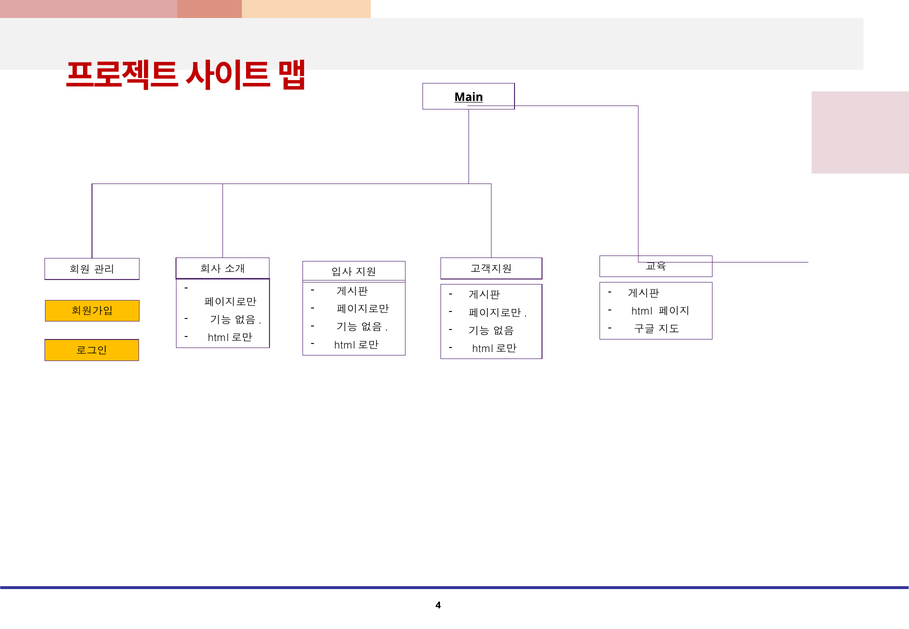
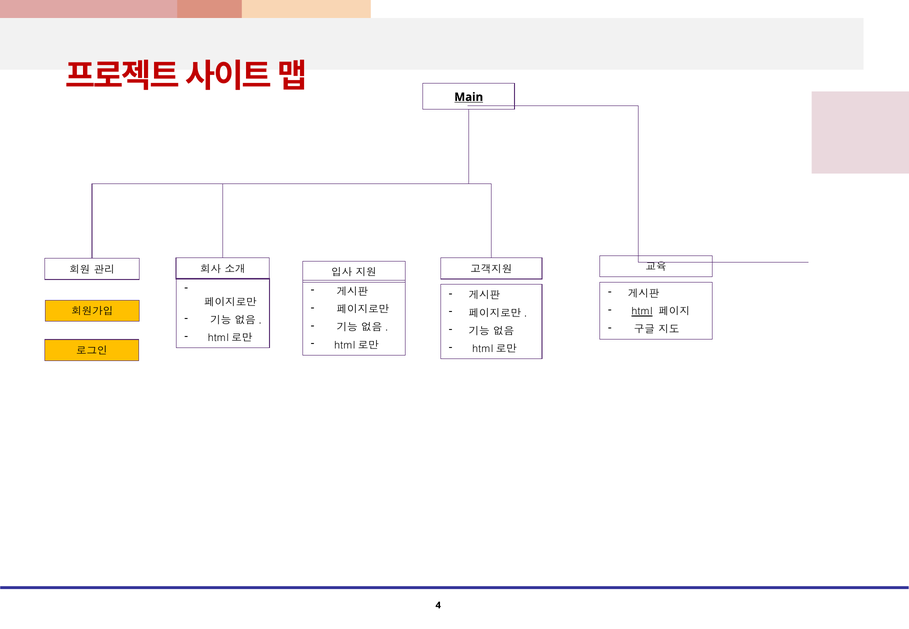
html underline: none -> present
